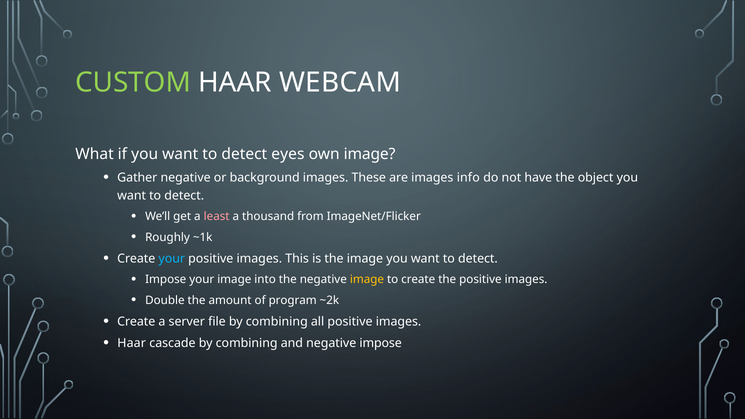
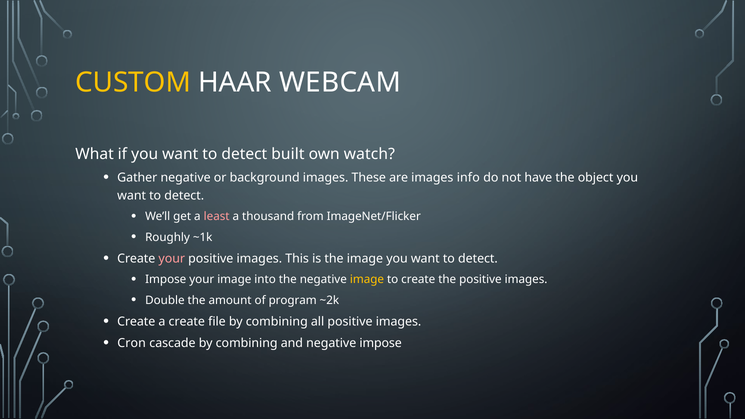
CUSTOM colour: light green -> yellow
eyes: eyes -> built
own image: image -> watch
your at (172, 259) colour: light blue -> pink
a server: server -> create
Haar at (132, 343): Haar -> Cron
